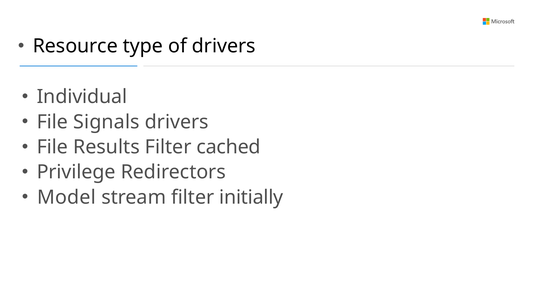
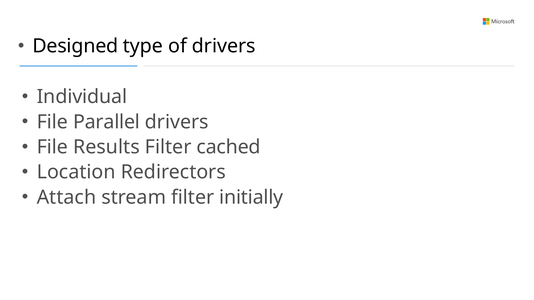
Resource: Resource -> Designed
Signals: Signals -> Parallel
Privilege: Privilege -> Location
Model: Model -> Attach
